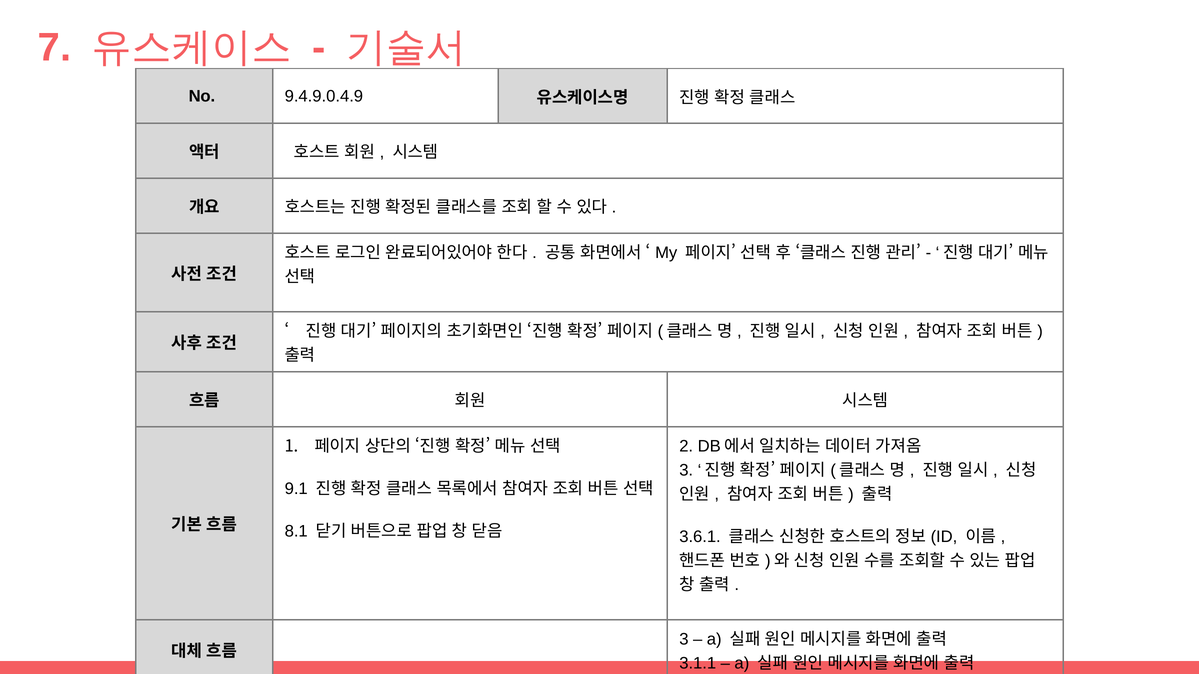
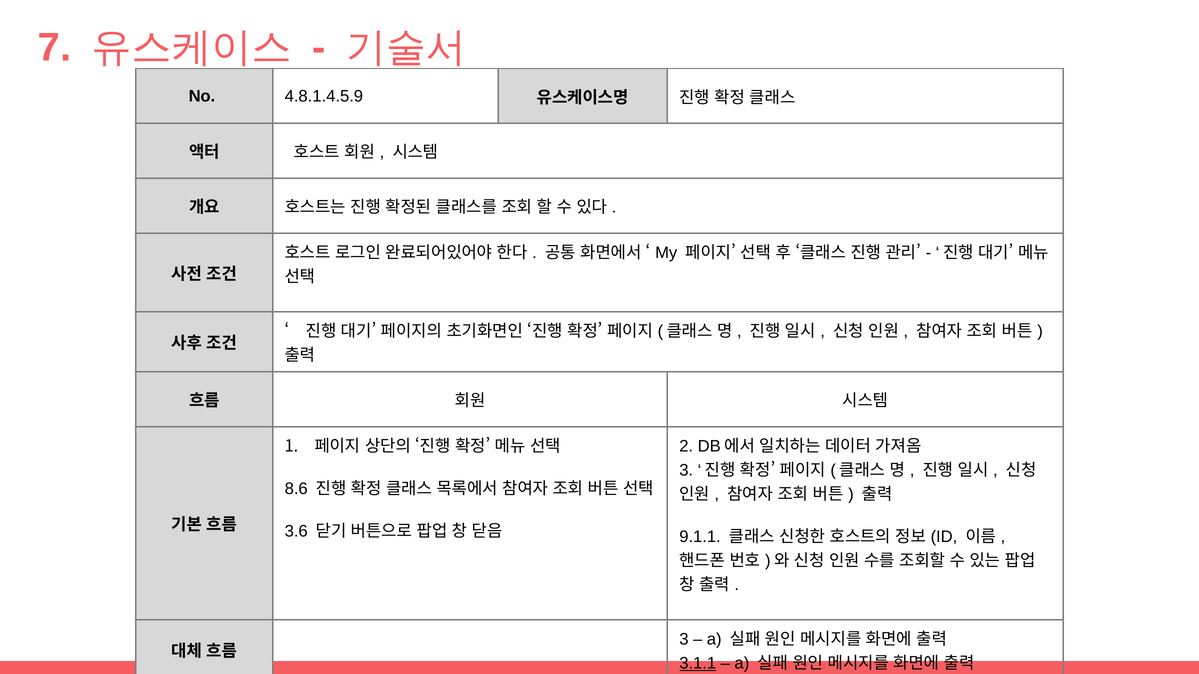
9.4.9.0.4.9: 9.4.9.0.4.9 -> 4.8.1.4.5.9
9.1: 9.1 -> 8.6
8.1: 8.1 -> 3.6
3.6.1: 3.6.1 -> 9.1.1
3.1.1 underline: none -> present
